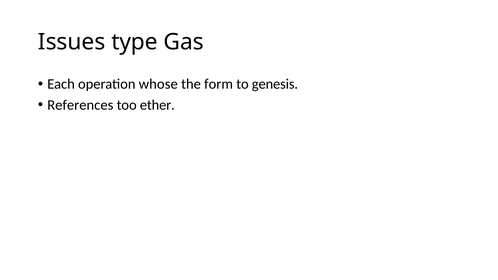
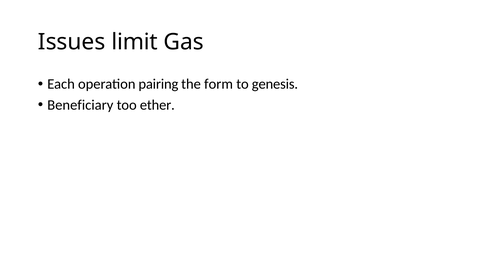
type: type -> limit
whose: whose -> pairing
References: References -> Beneficiary
